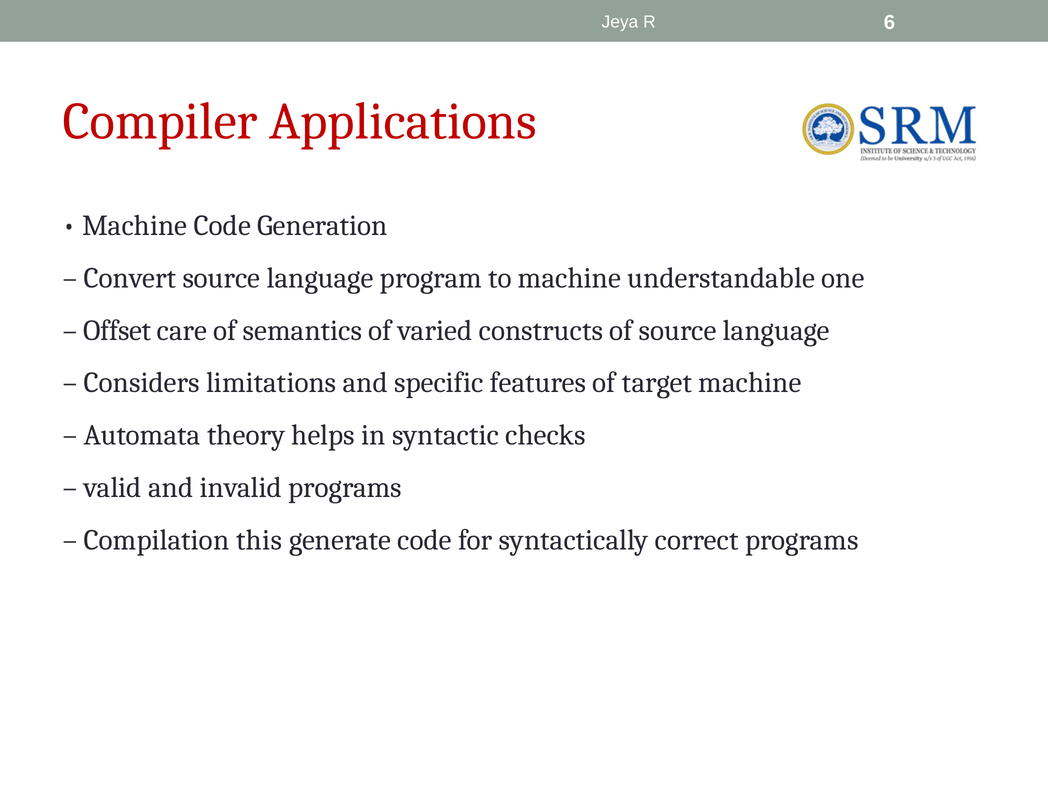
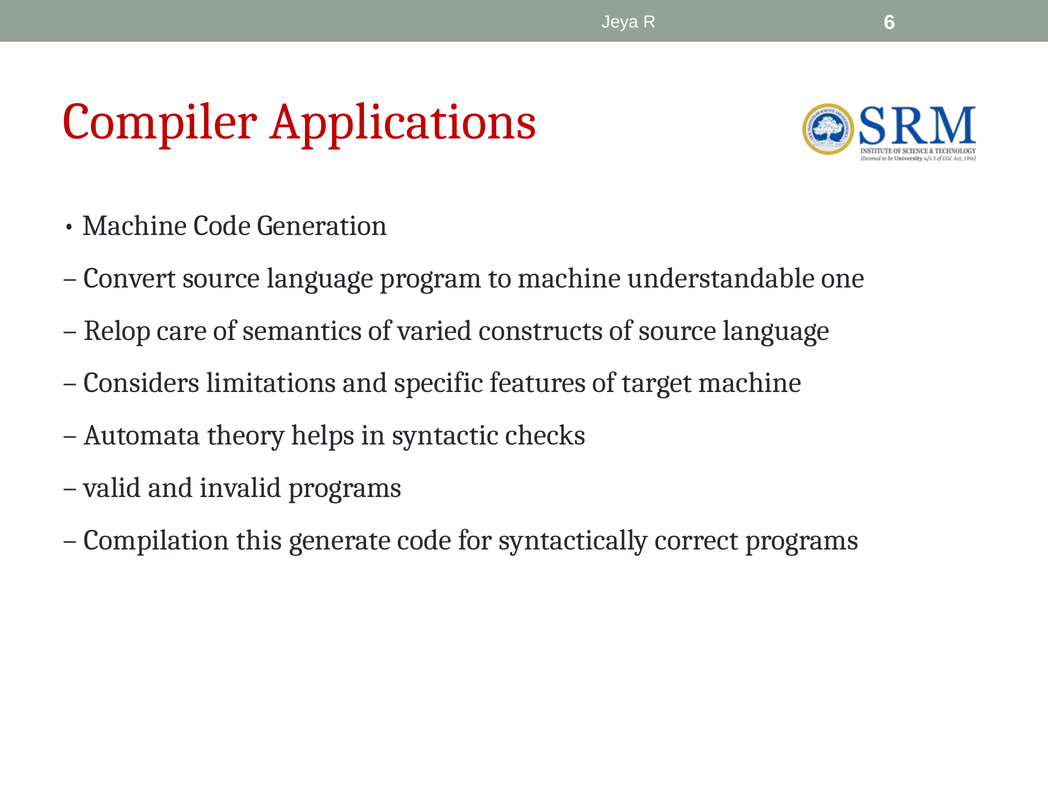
Offset: Offset -> Relop
